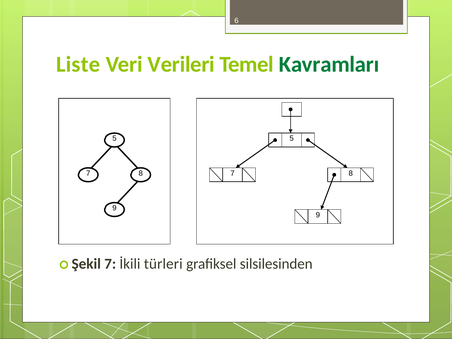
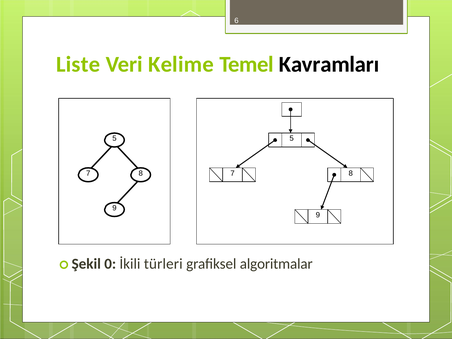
Verileri: Verileri -> Kelime
Kavramları colour: green -> black
Şekil 7: 7 -> 0
silsilesinden: silsilesinden -> algoritmalar
